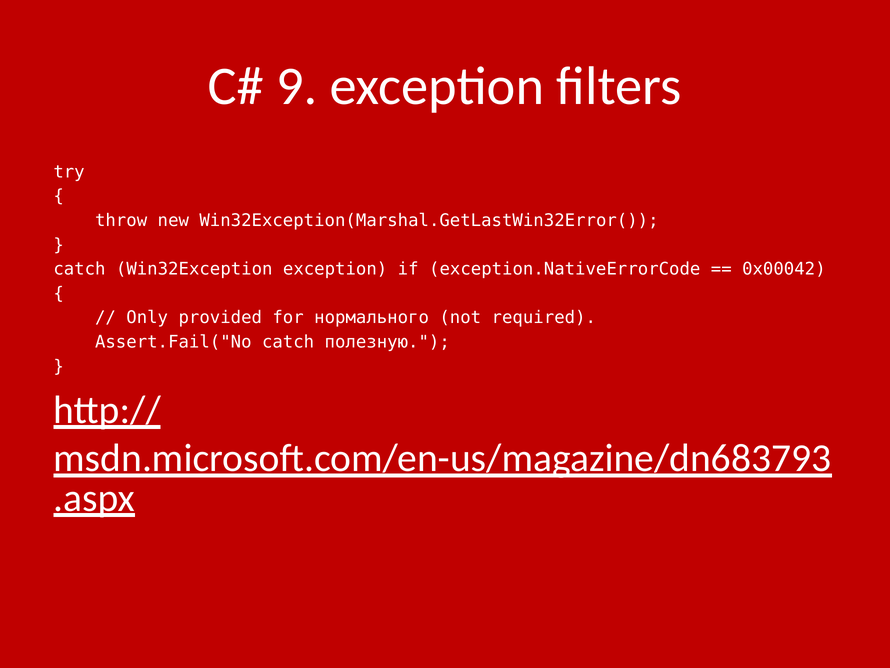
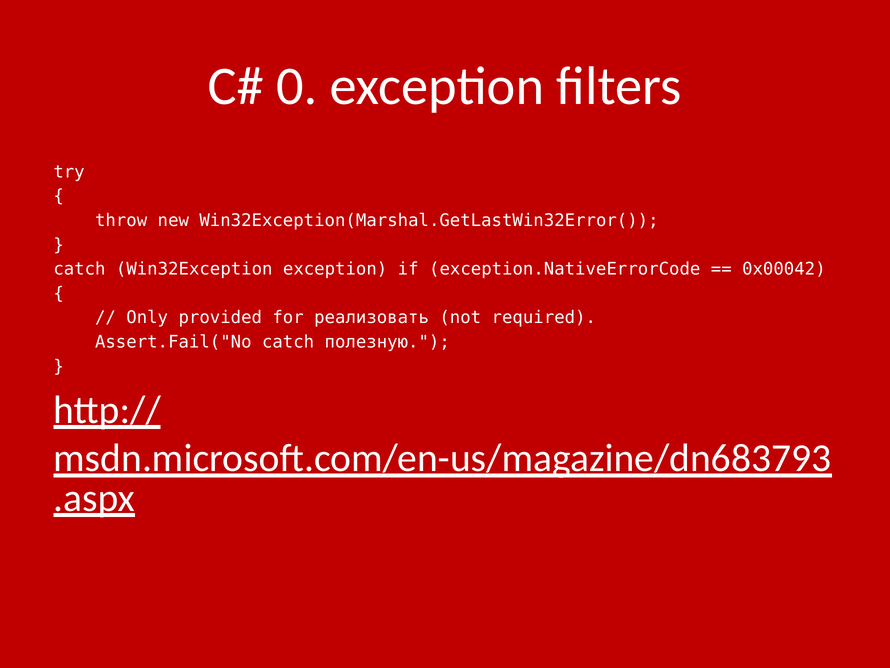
9: 9 -> 0
нормального: нормального -> реализовать
